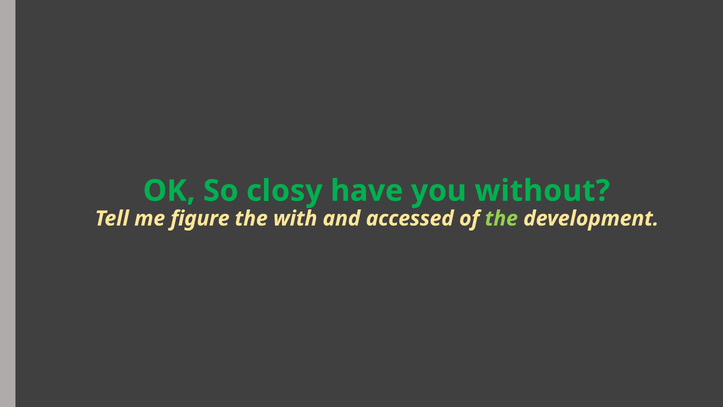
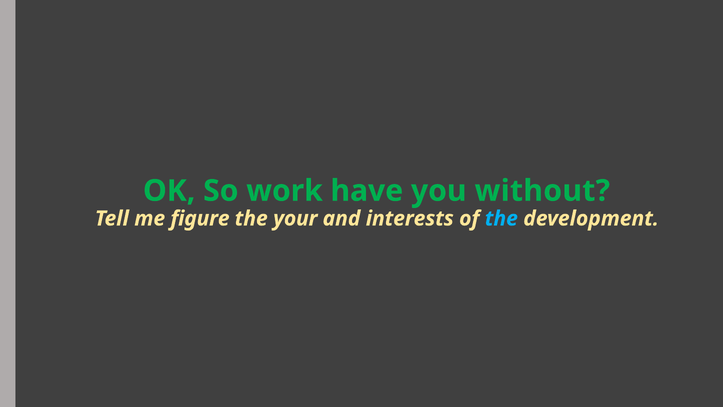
closy: closy -> work
with: with -> your
accessed: accessed -> interests
the at (501, 218) colour: light green -> light blue
